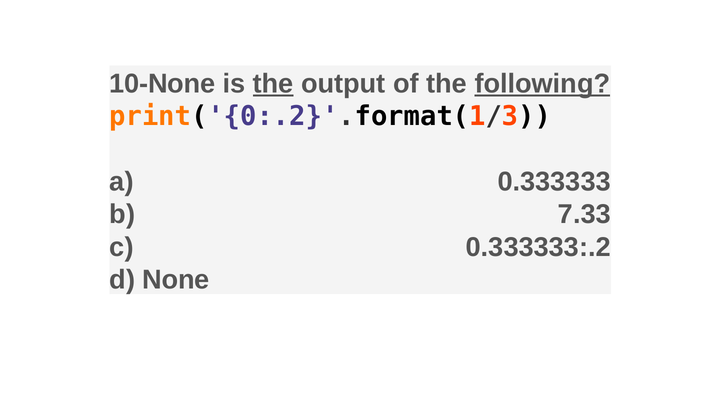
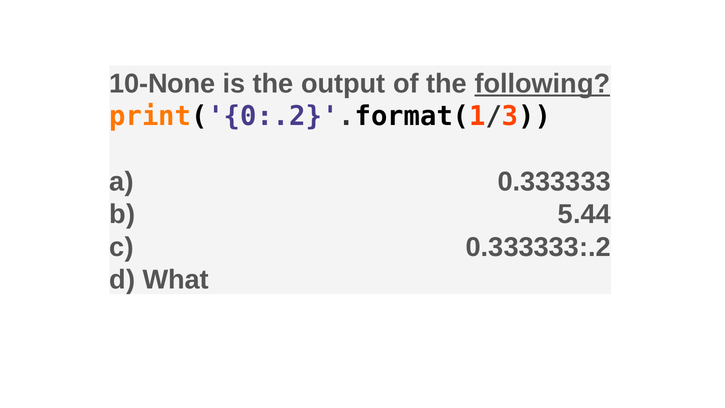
the at (273, 84) underline: present -> none
7.33: 7.33 -> 5.44
None: None -> What
